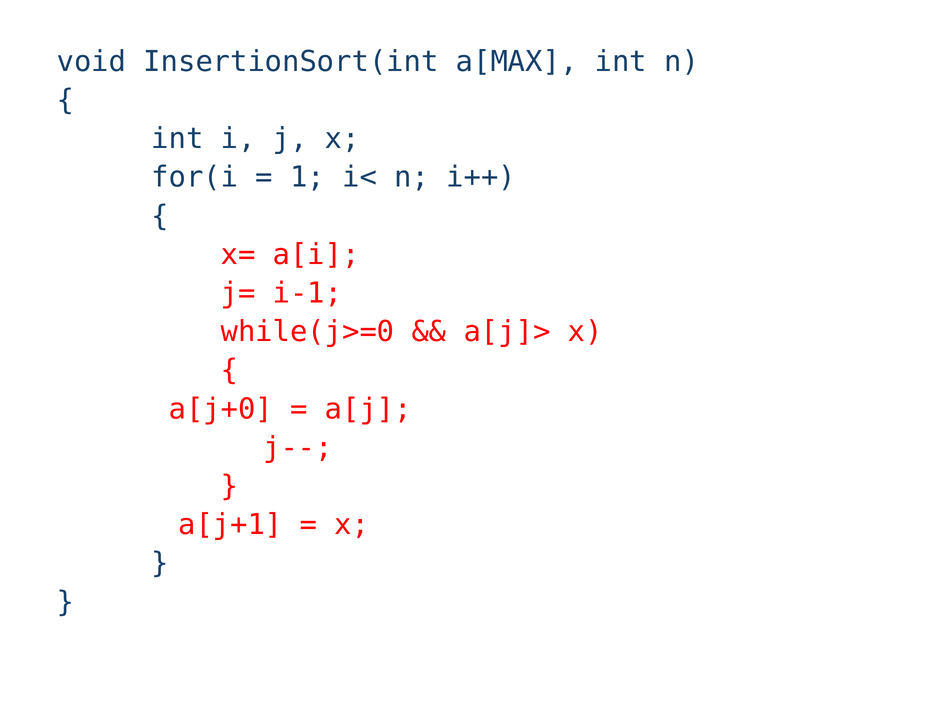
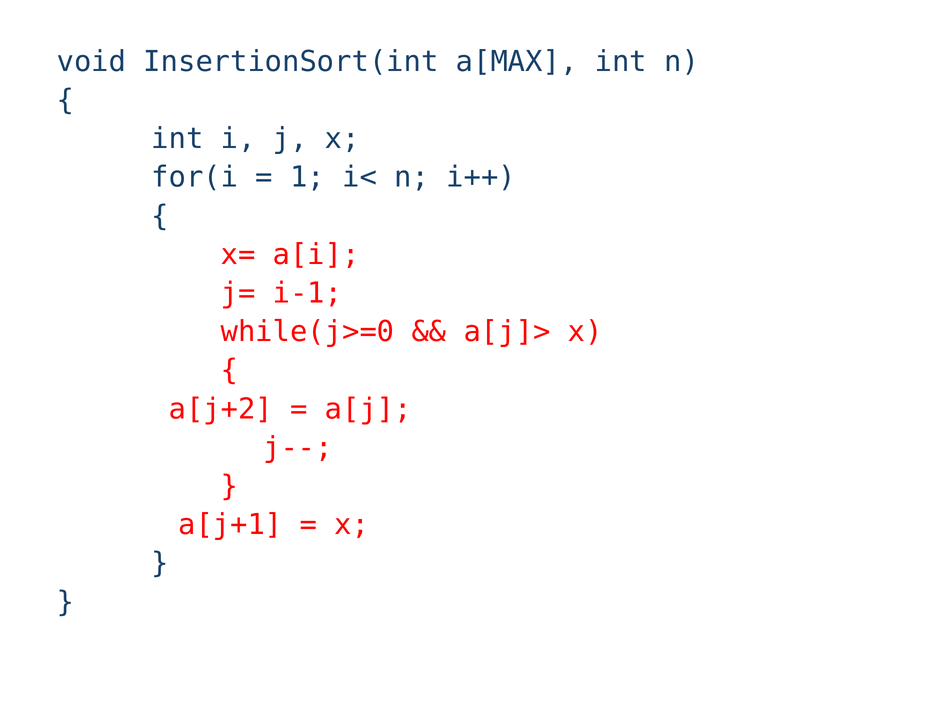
a[j+0: a[j+0 -> a[j+2
